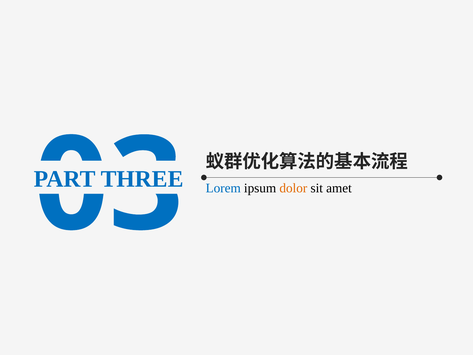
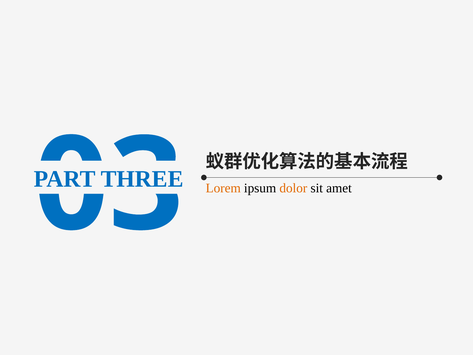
Lorem colour: blue -> orange
